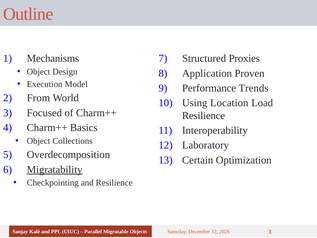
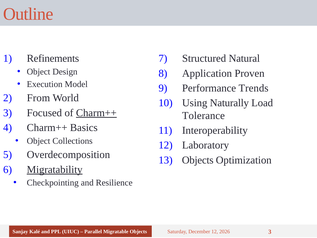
Mechanisms: Mechanisms -> Refinements
Proxies: Proxies -> Natural
Location: Location -> Naturally
Charm++ at (96, 113) underline: none -> present
Resilience at (204, 115): Resilience -> Tolerance
Certain at (198, 160): Certain -> Objects
